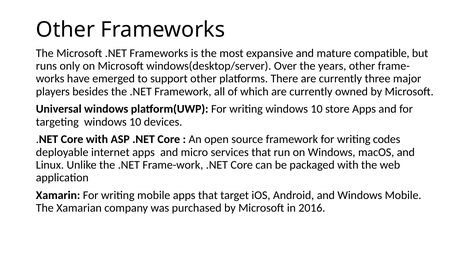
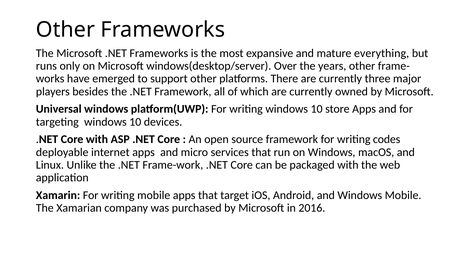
compatible: compatible -> everything
